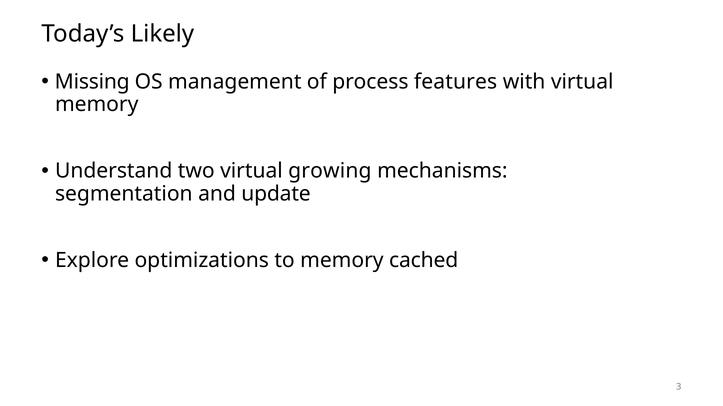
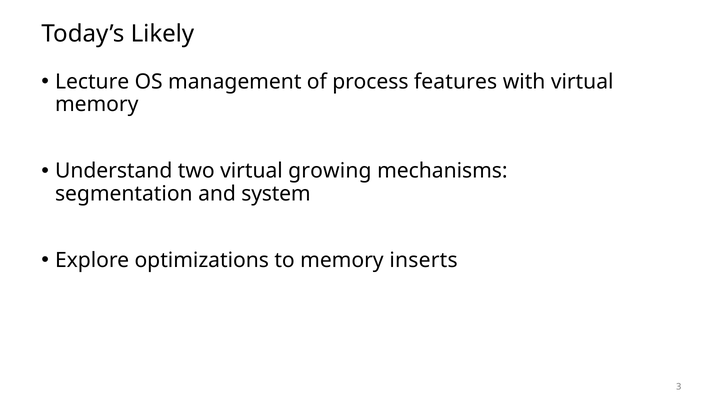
Missing: Missing -> Lecture
update: update -> system
cached: cached -> inserts
